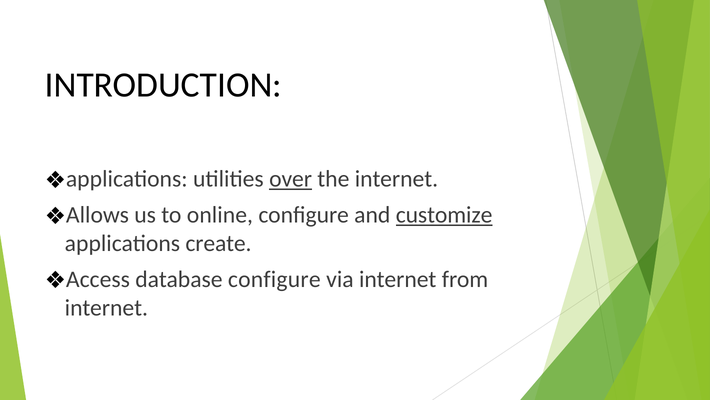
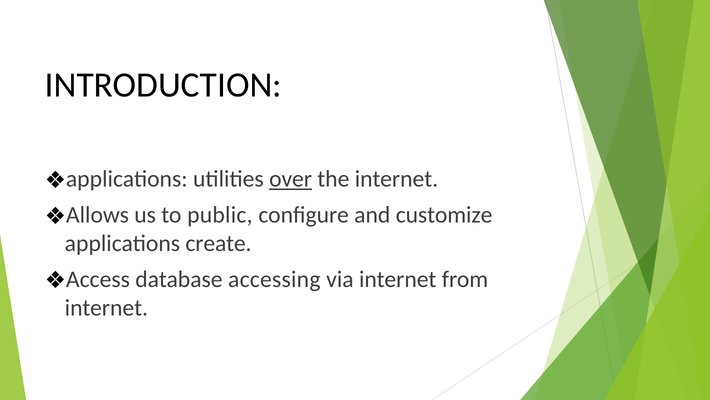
online: online -> public
customize underline: present -> none
database configure: configure -> accessing
